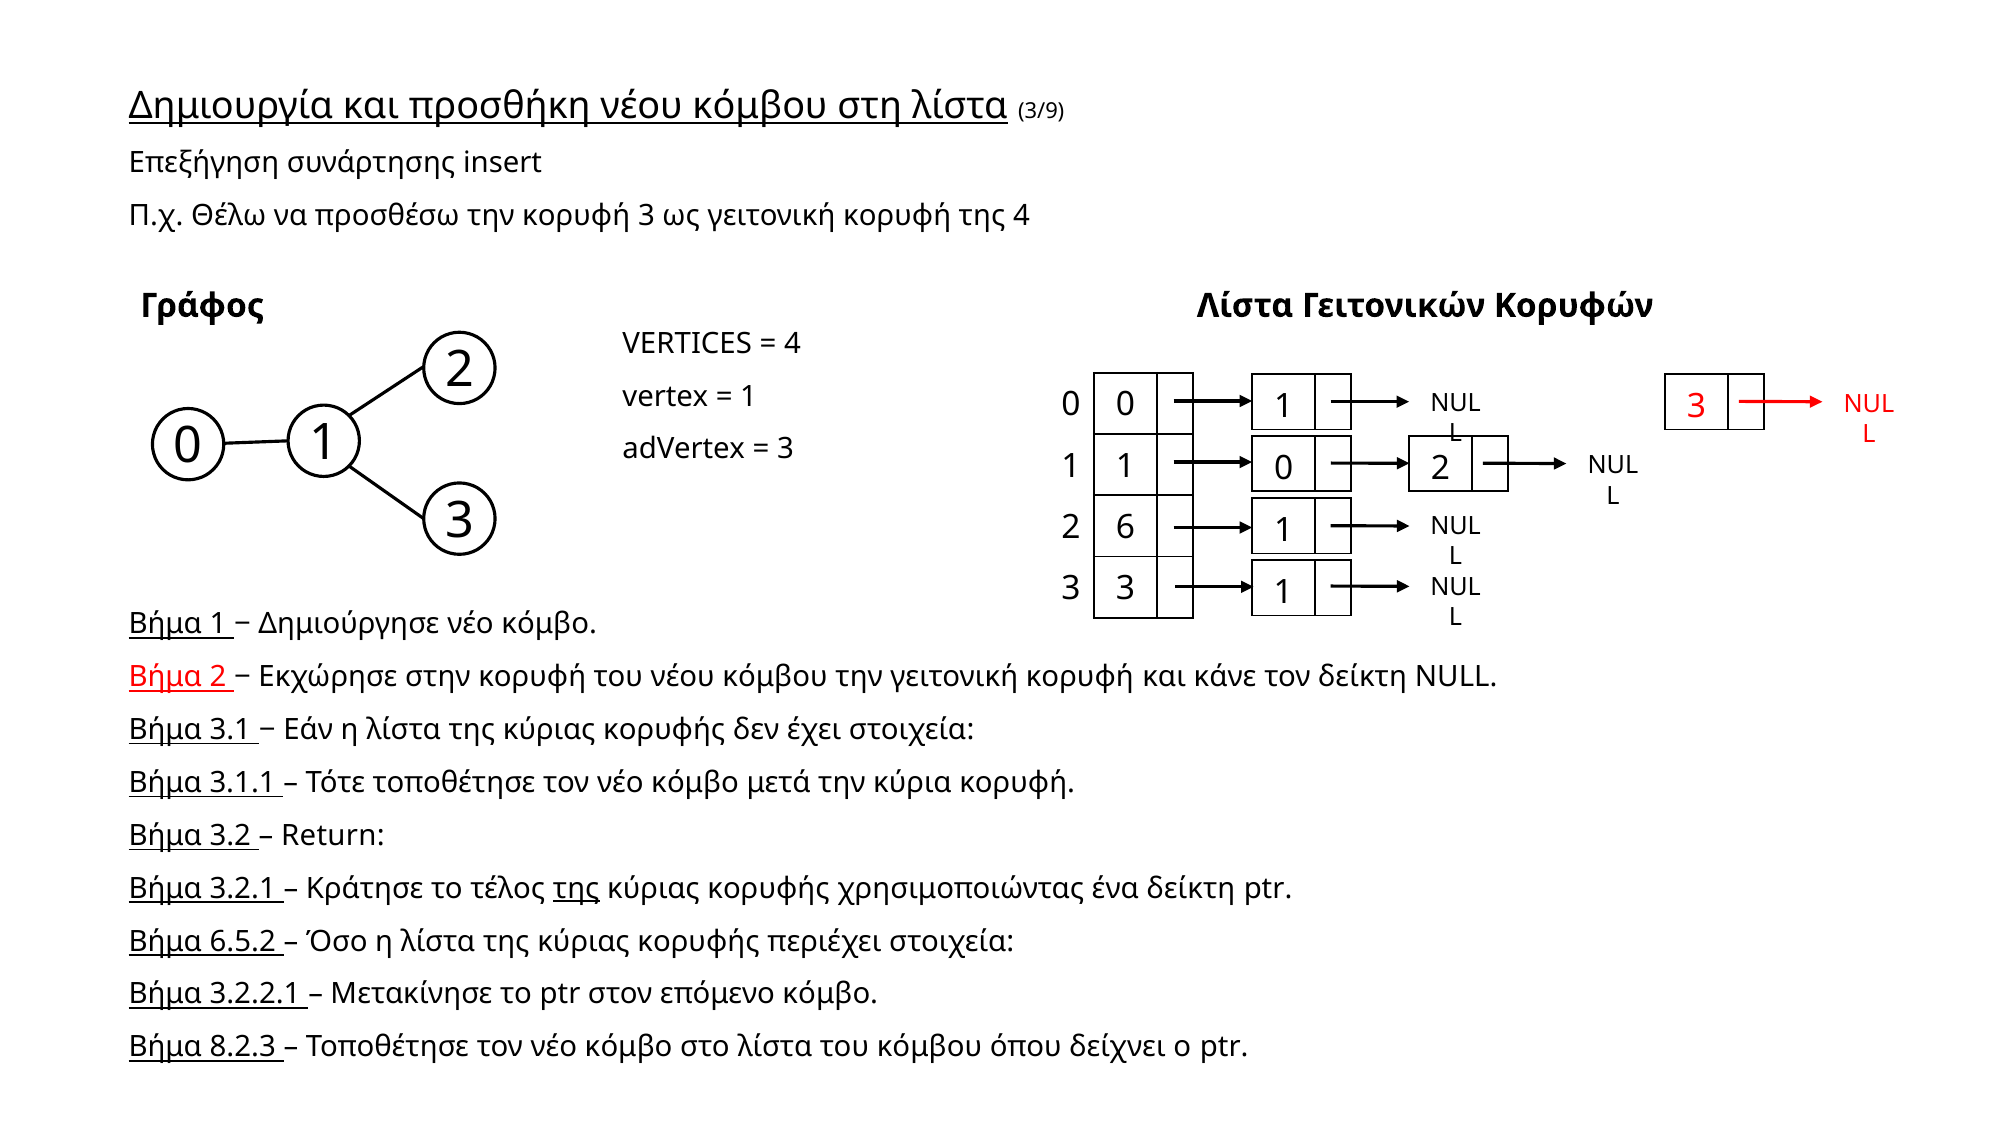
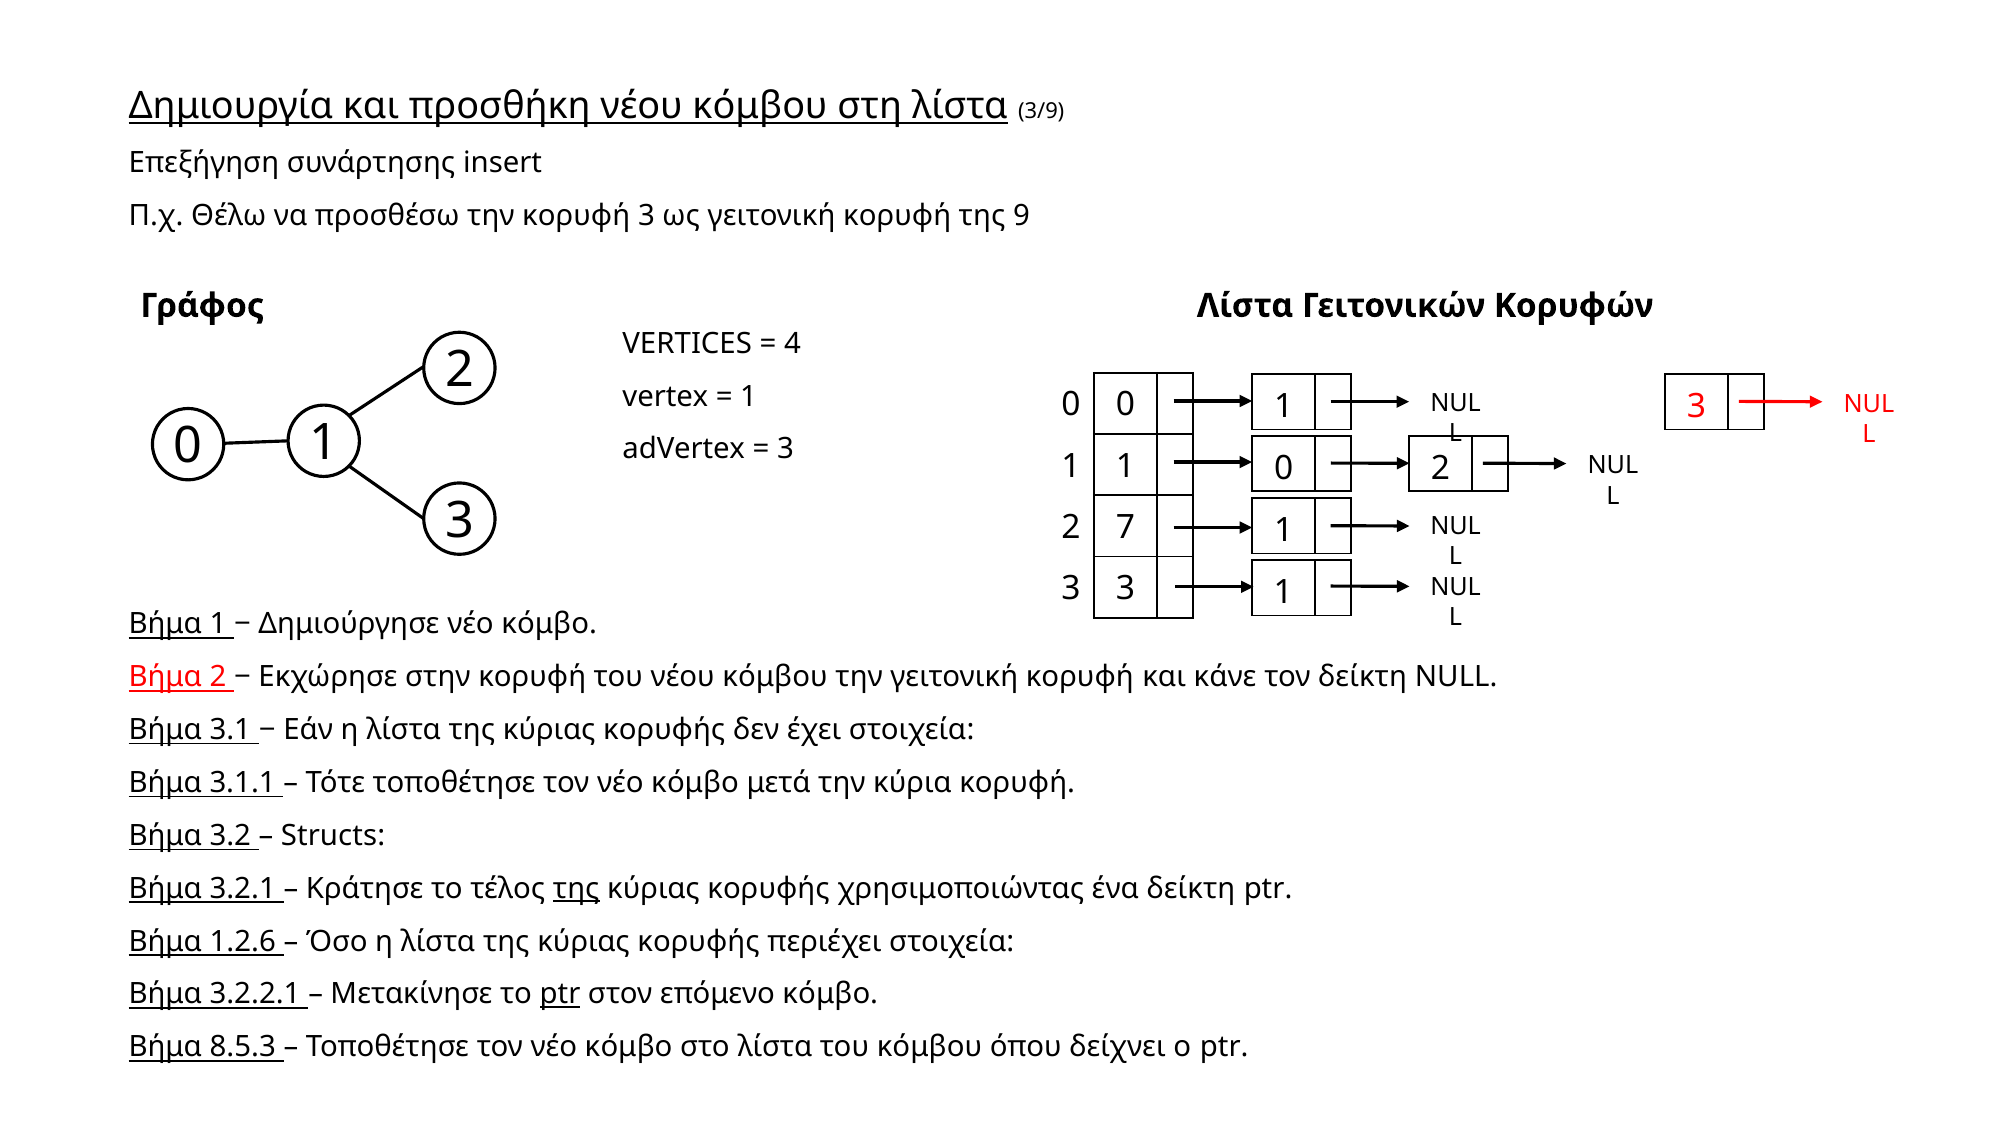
της 4: 4 -> 9
6: 6 -> 7
Return: Return -> Structs
6.5.2: 6.5.2 -> 1.2.6
ptr at (560, 994) underline: none -> present
8.2.3: 8.2.3 -> 8.5.3
